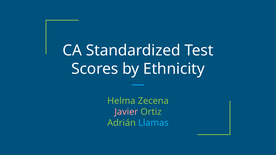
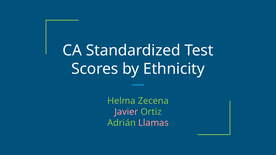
Llamas colour: light blue -> pink
